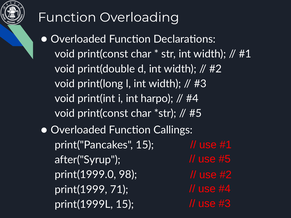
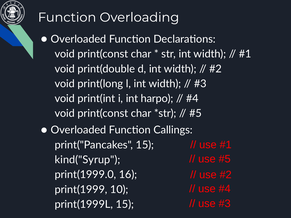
after("Syrup: after("Syrup -> kind("Syrup
98: 98 -> 16
71: 71 -> 10
